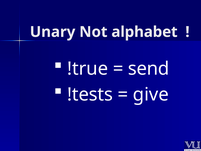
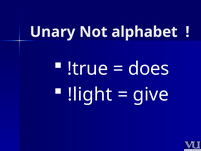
send: send -> does
!tests: !tests -> !light
